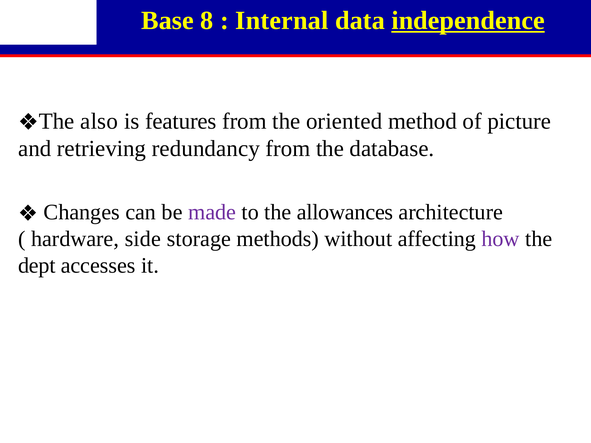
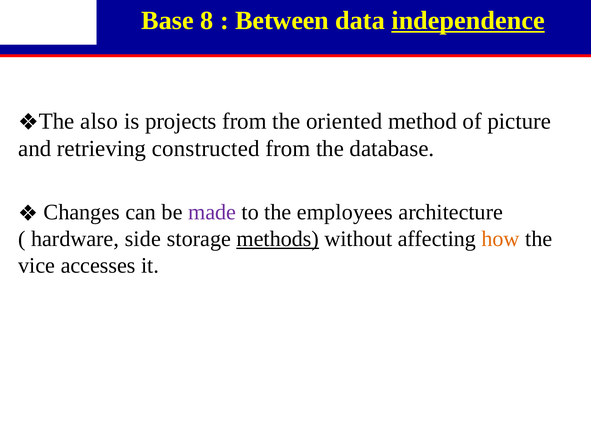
Internal: Internal -> Between
features: features -> projects
redundancy: redundancy -> constructed
allowances: allowances -> employees
methods underline: none -> present
how colour: purple -> orange
dept: dept -> vice
